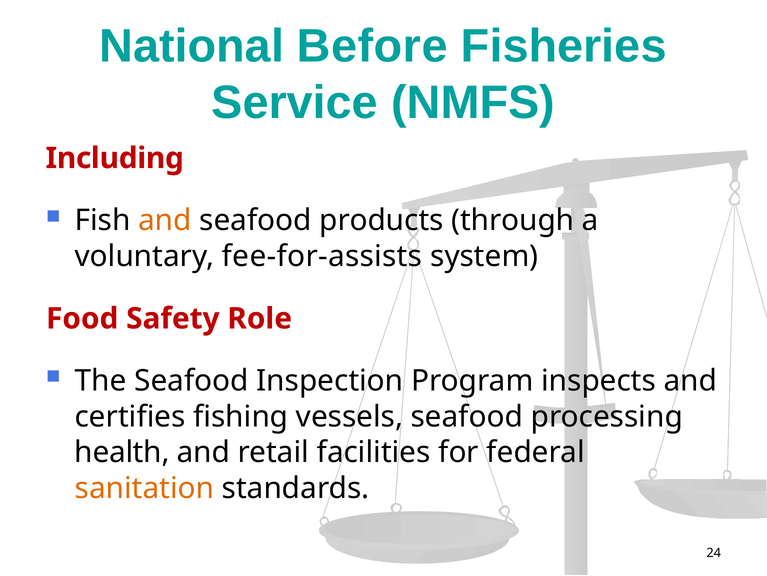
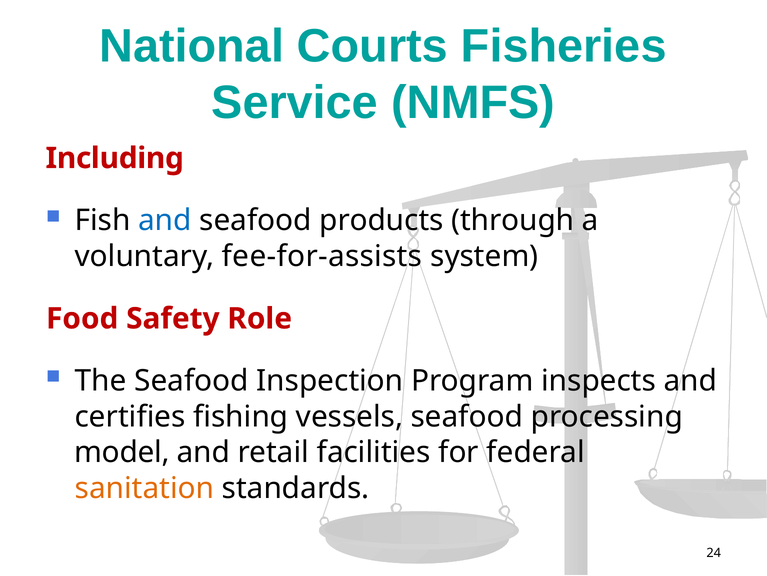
Before: Before -> Courts
and at (165, 220) colour: orange -> blue
health: health -> model
